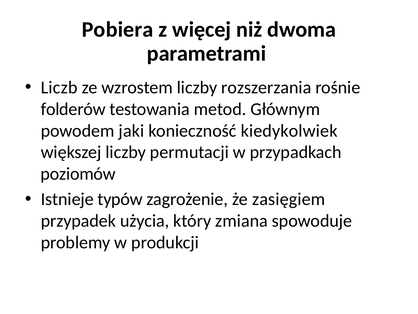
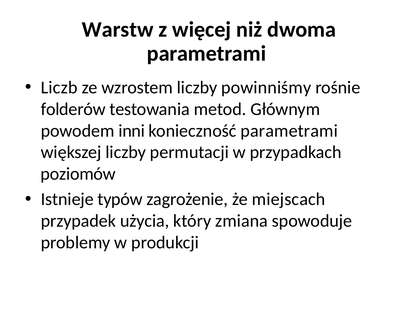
Pobiera: Pobiera -> Warstw
rozszerzania: rozszerzania -> powinniśmy
jaki: jaki -> inni
konieczność kiedykolwiek: kiedykolwiek -> parametrami
zasięgiem: zasięgiem -> miejscach
